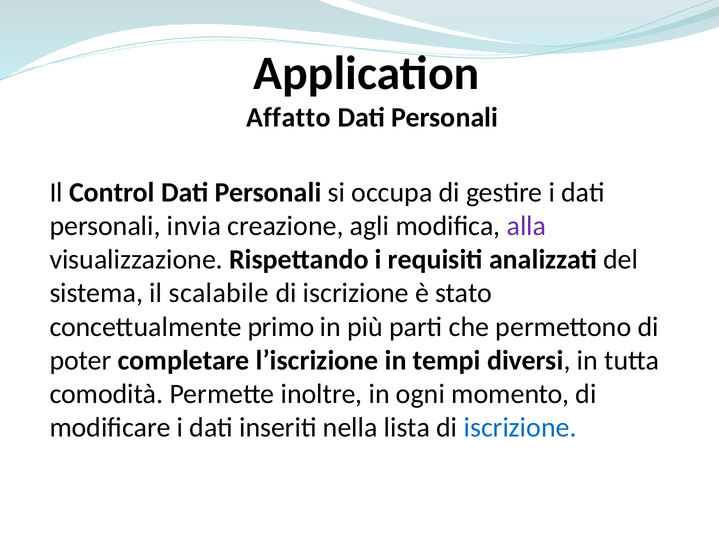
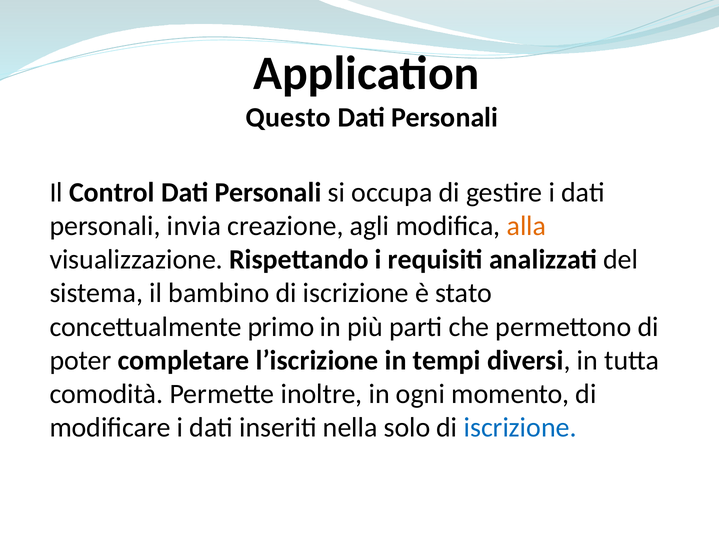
Affatto: Affatto -> Questo
alla colour: purple -> orange
scalabile: scalabile -> bambino
lista: lista -> solo
